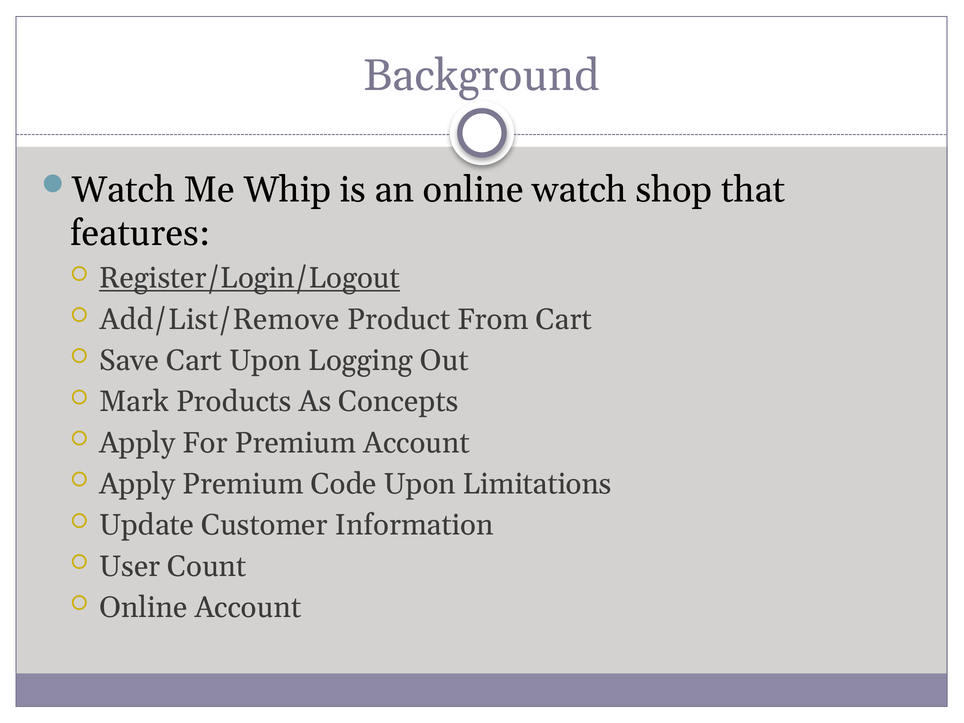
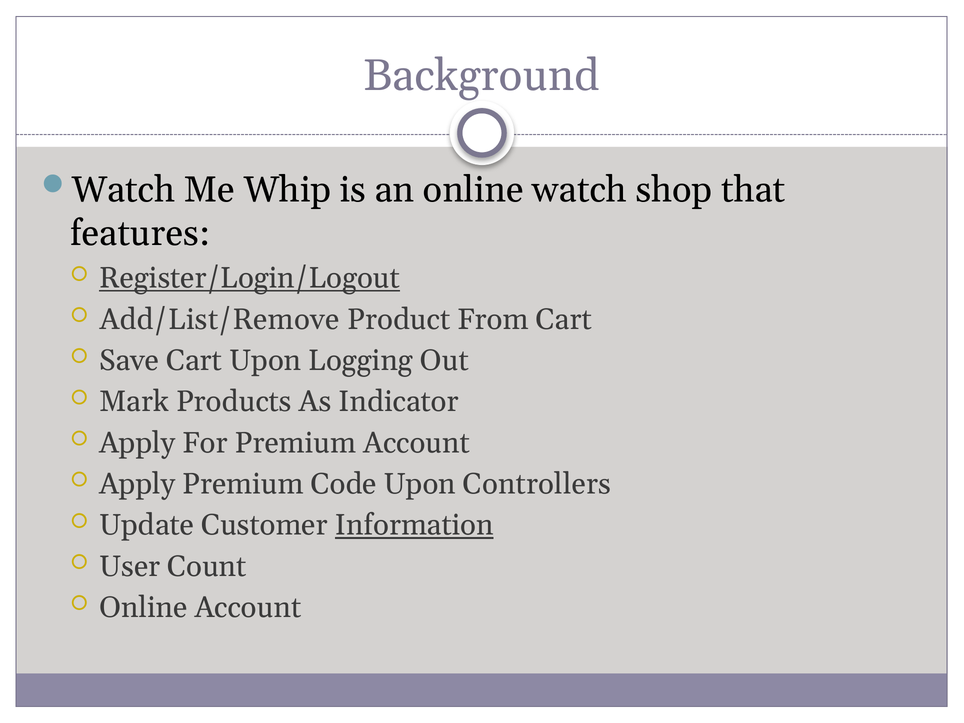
Concepts: Concepts -> Indicator
Limitations: Limitations -> Controllers
Information underline: none -> present
